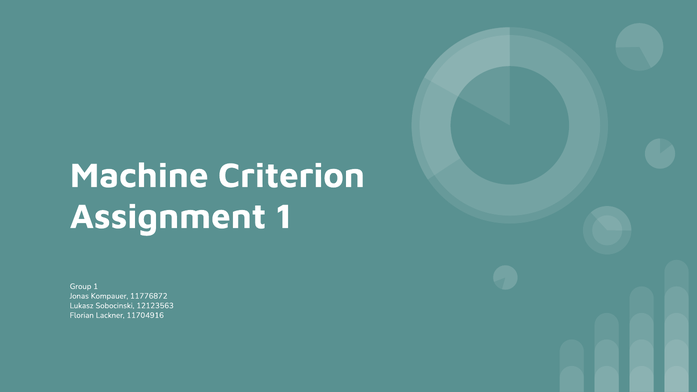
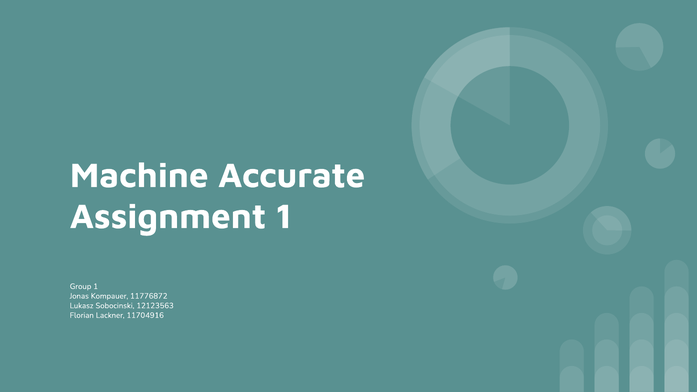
Criterion: Criterion -> Accurate
